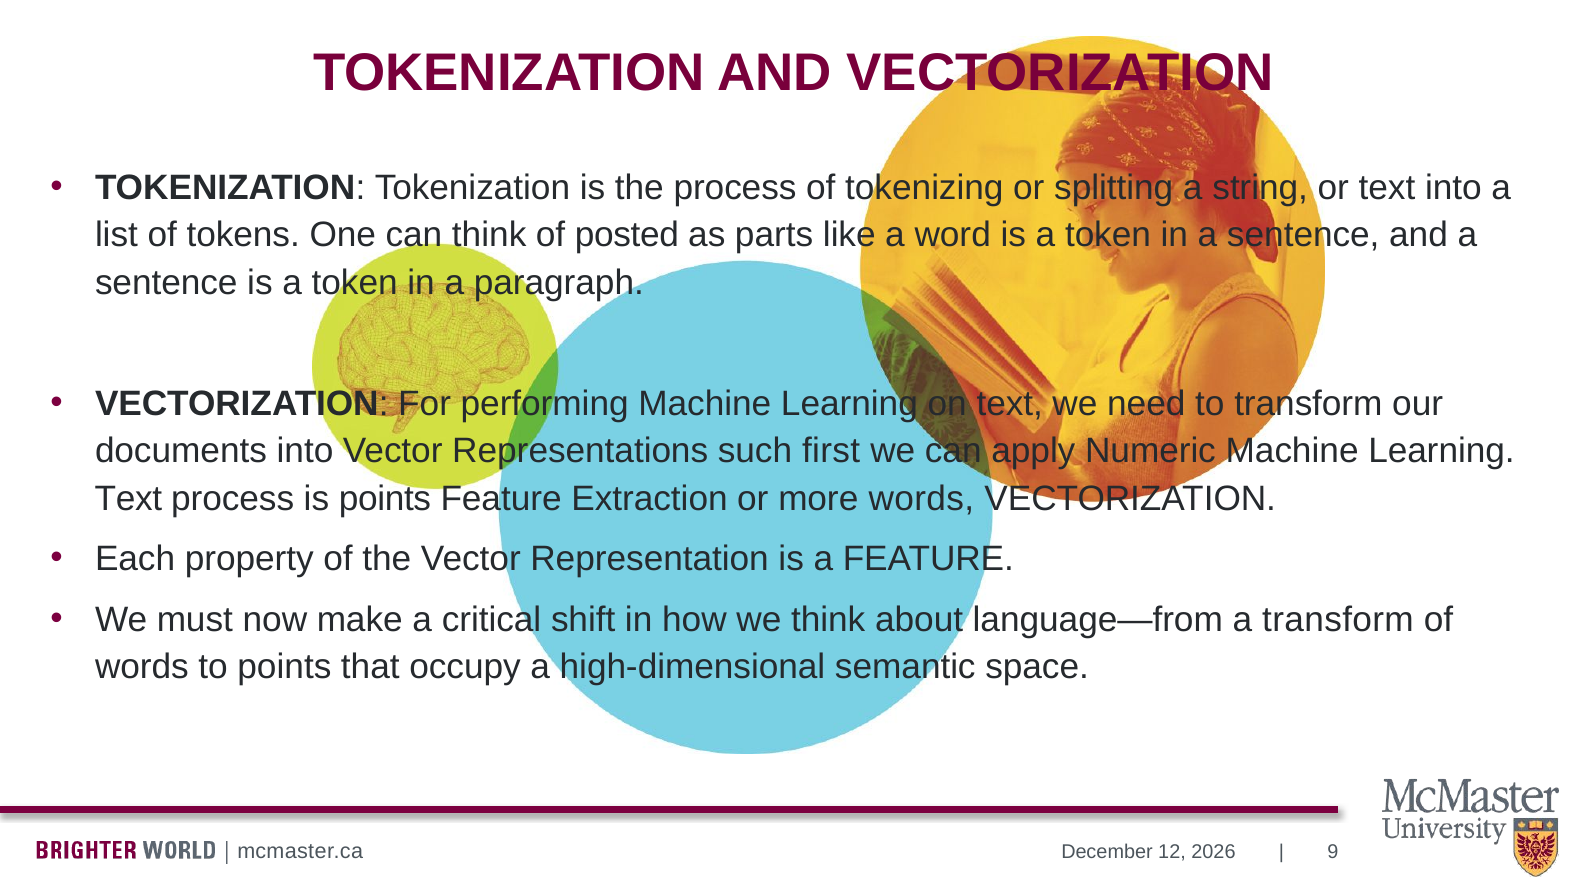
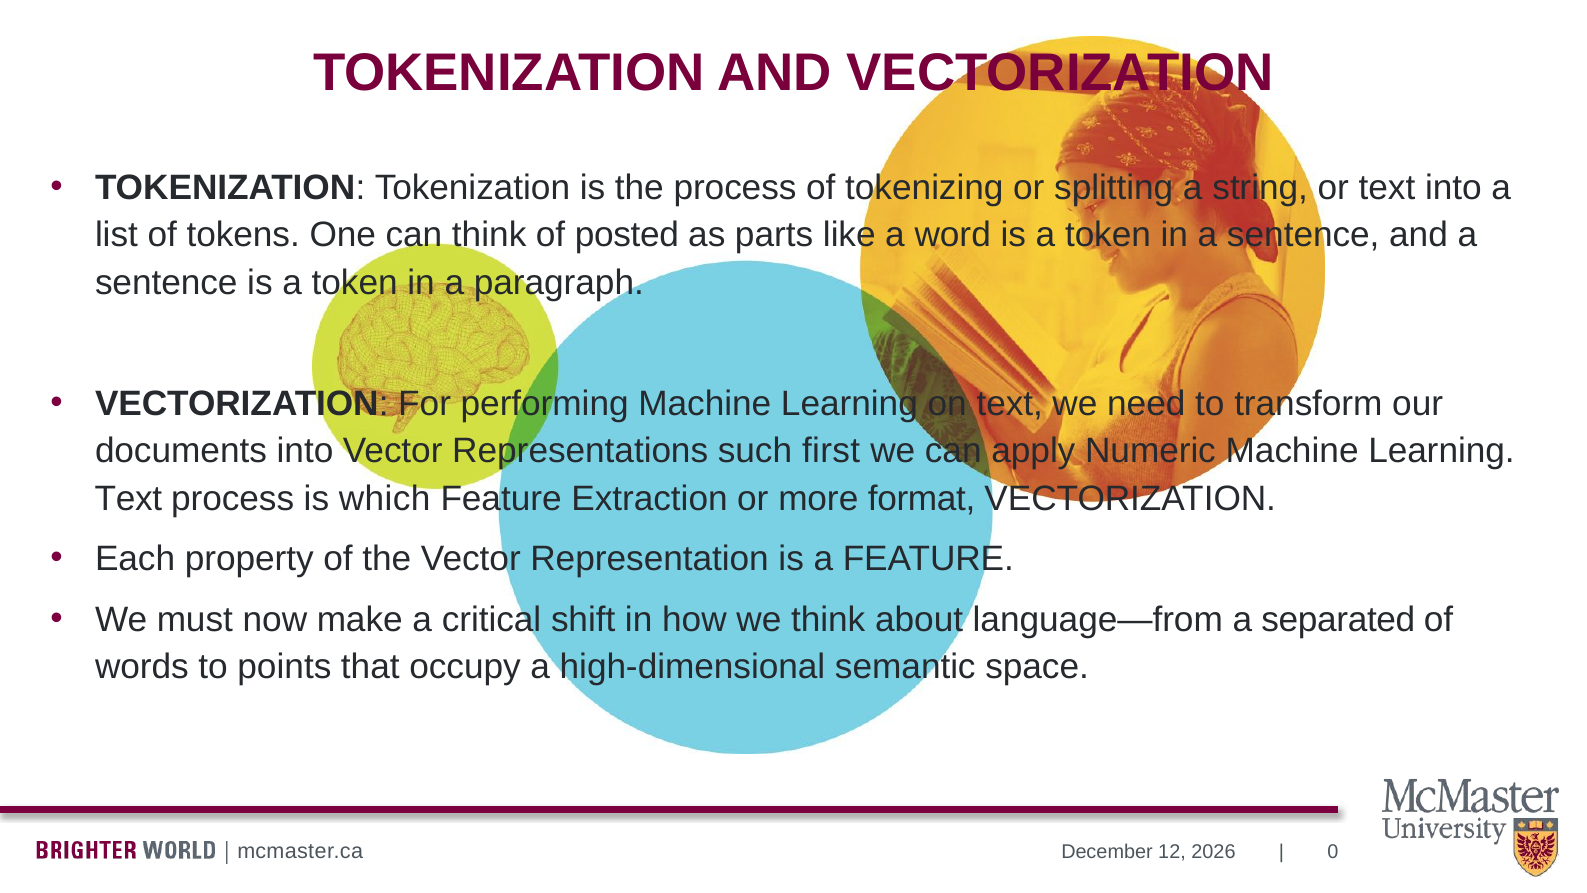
is points: points -> which
more words: words -> format
a transform: transform -> separated
9: 9 -> 0
